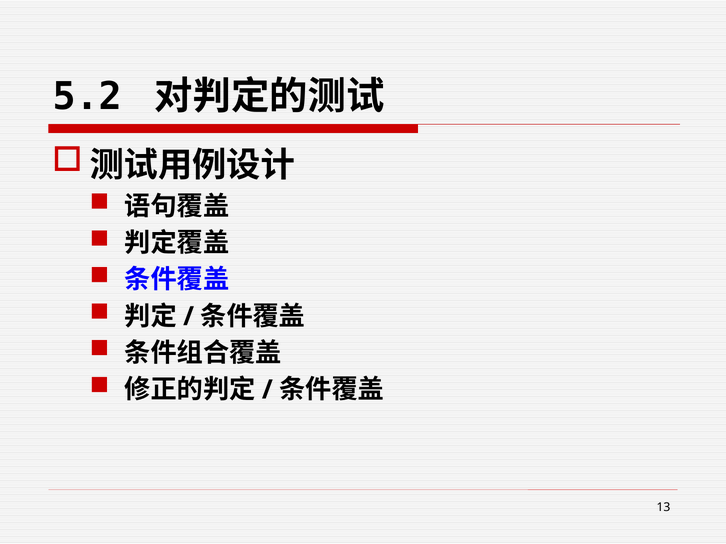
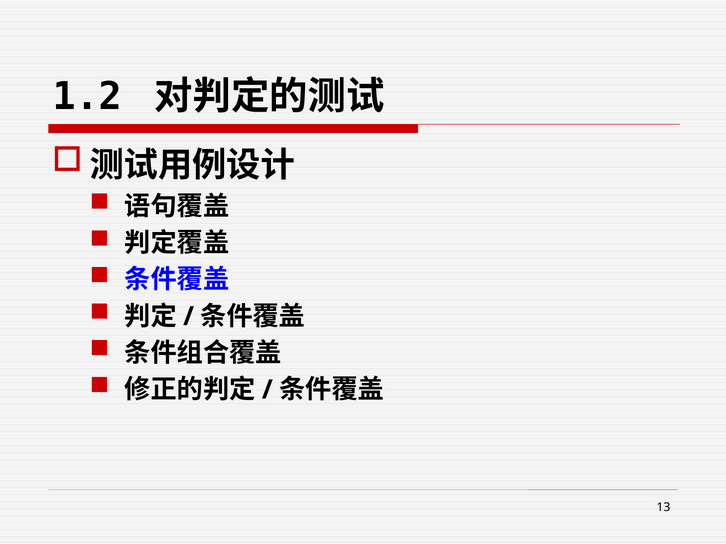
5.2: 5.2 -> 1.2
